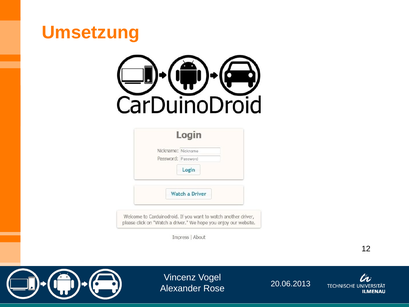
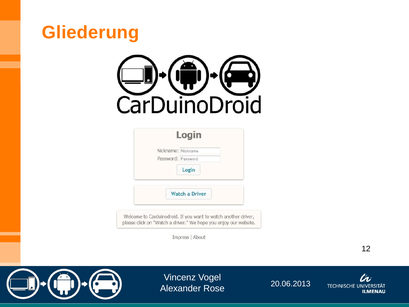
Umsetzung: Umsetzung -> Gliederung
